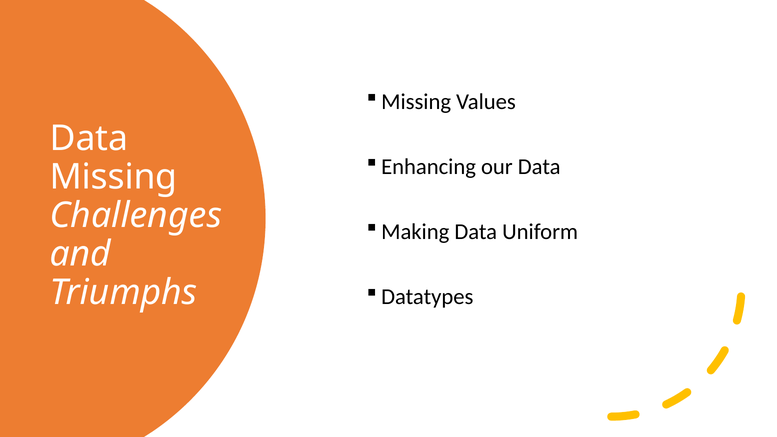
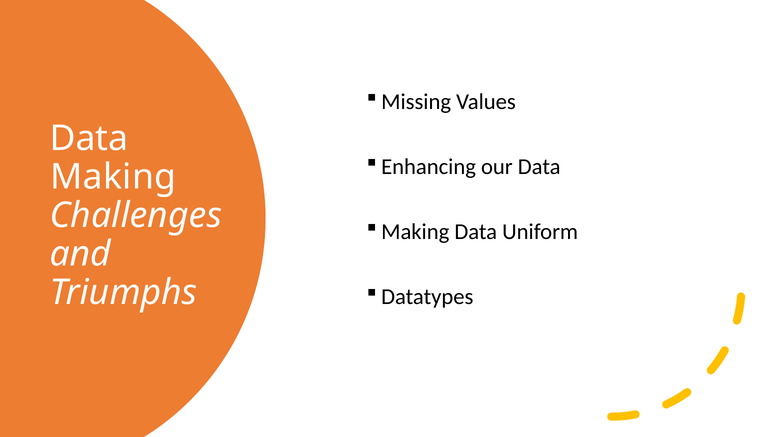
Missing at (113, 177): Missing -> Making
